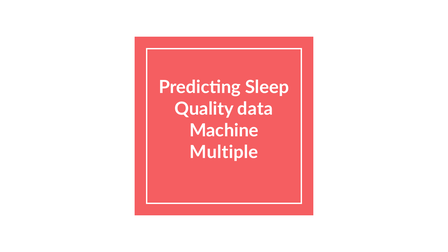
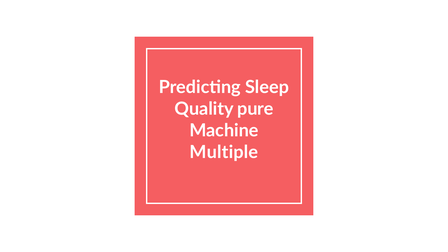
data: data -> pure
